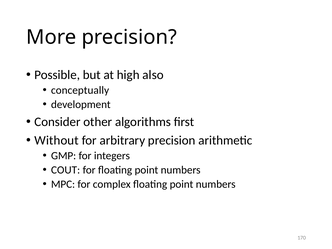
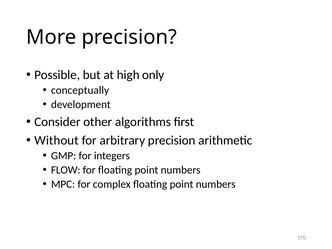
also: also -> only
COUT: COUT -> FLOW
